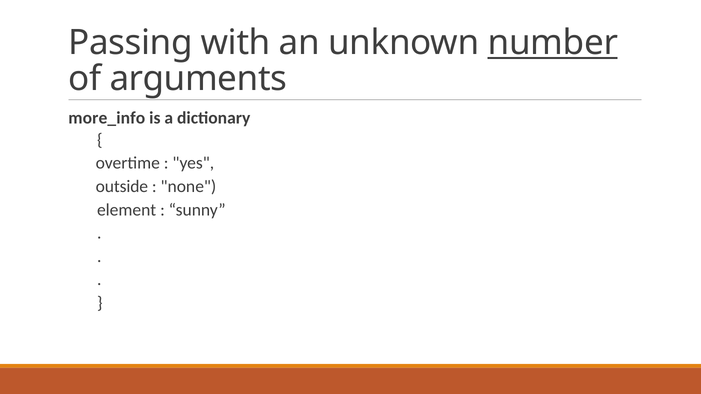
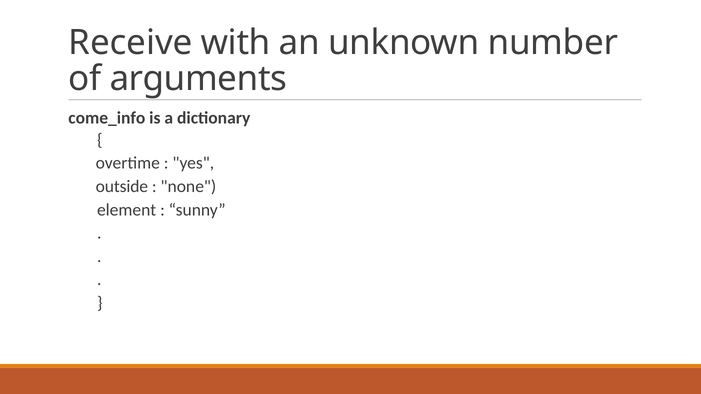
Passing: Passing -> Receive
number underline: present -> none
more_info: more_info -> come_info
